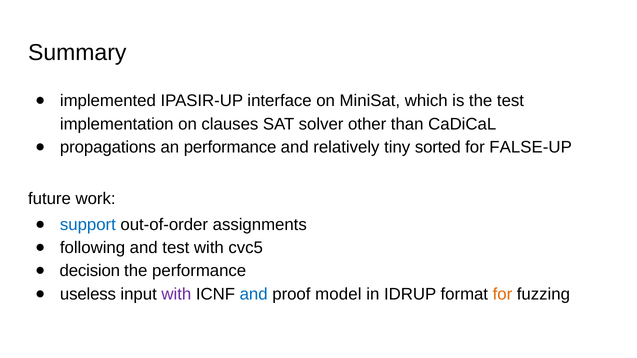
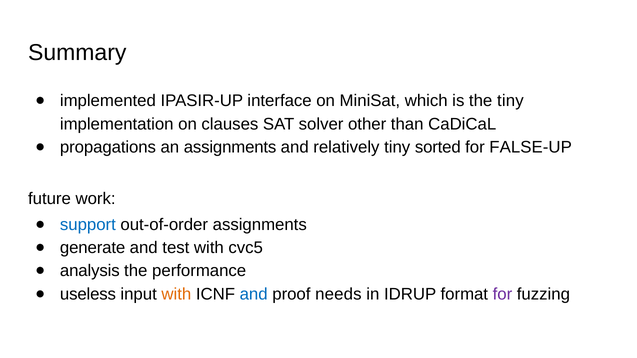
the test: test -> tiny
an performance: performance -> assignments
following: following -> generate
decision: decision -> analysis
with at (176, 294) colour: purple -> orange
model: model -> needs
for at (502, 294) colour: orange -> purple
